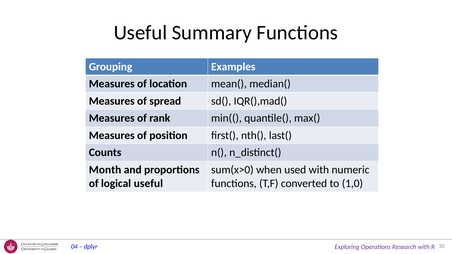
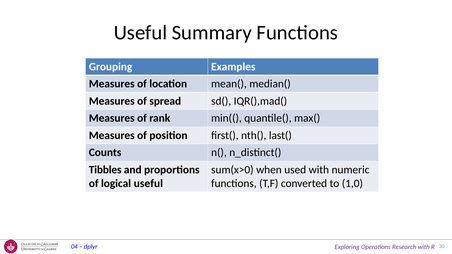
Month: Month -> Tibbles
